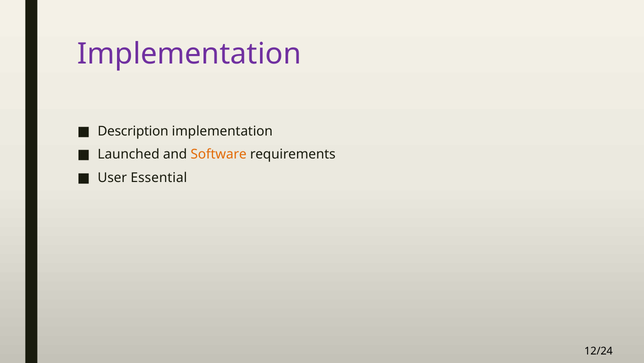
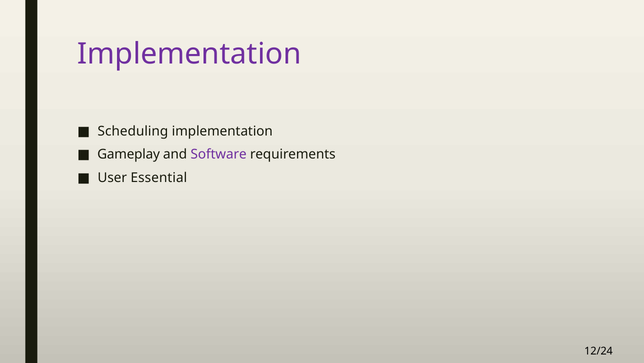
Description: Description -> Scheduling
Launched: Launched -> Gameplay
Software colour: orange -> purple
